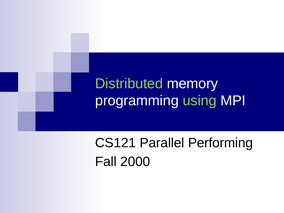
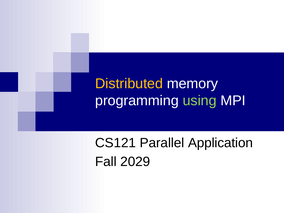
Distributed colour: light green -> yellow
Performing: Performing -> Application
2000: 2000 -> 2029
